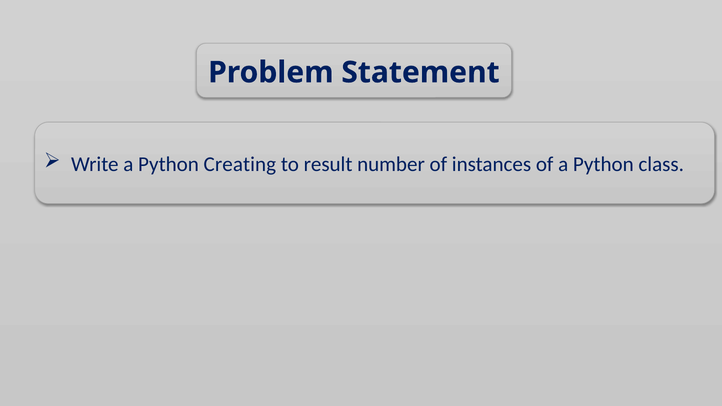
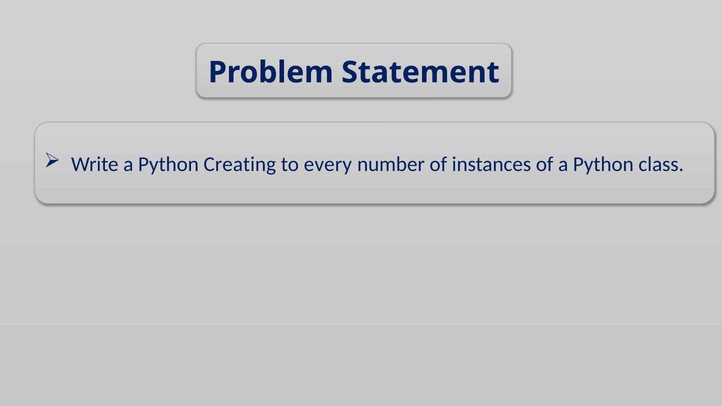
result: result -> every
